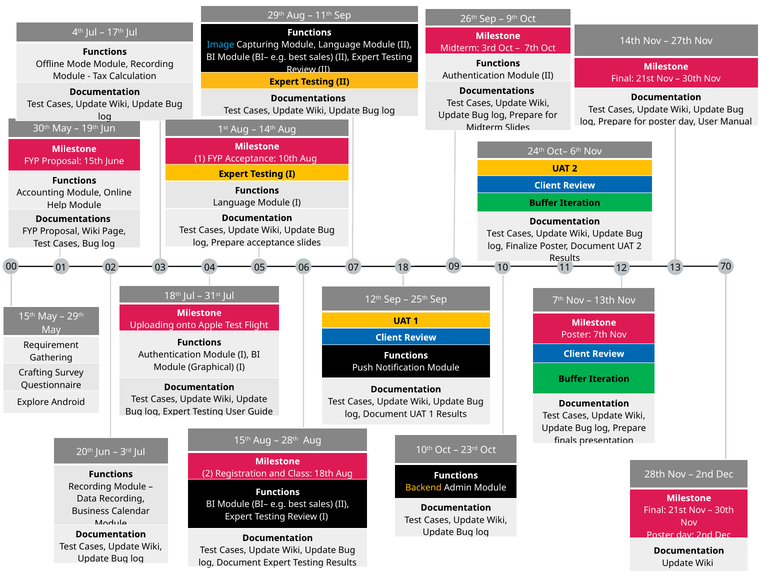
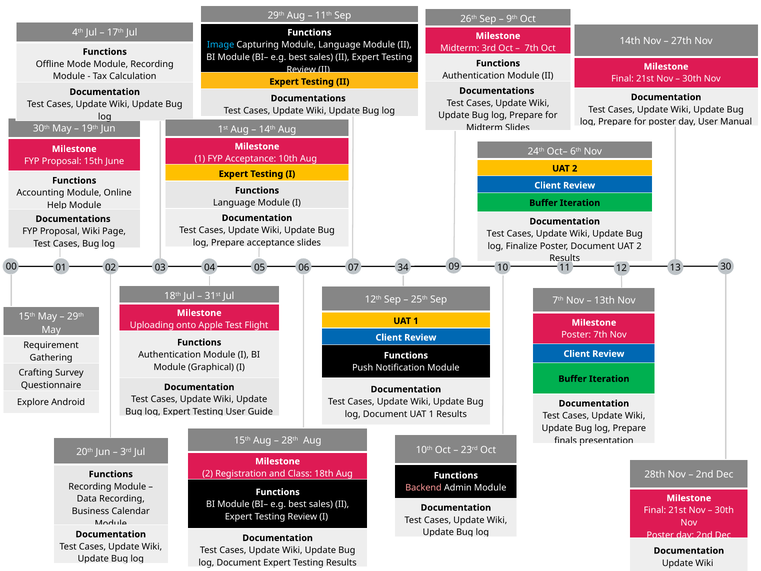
18: 18 -> 34
70: 70 -> 30
Backend colour: yellow -> pink
